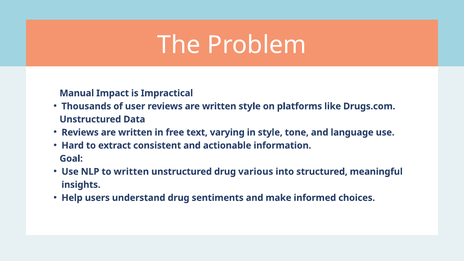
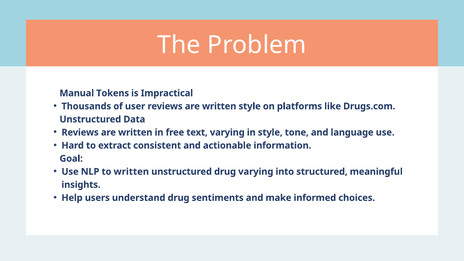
Impact: Impact -> Tokens
drug various: various -> varying
